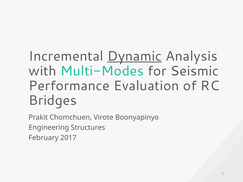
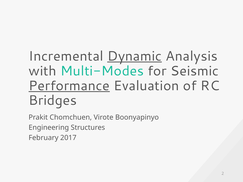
Performance underline: none -> present
